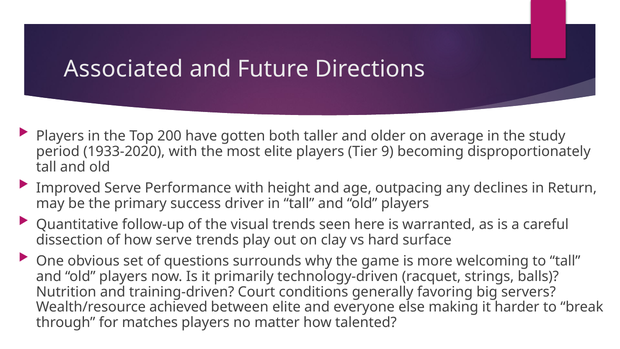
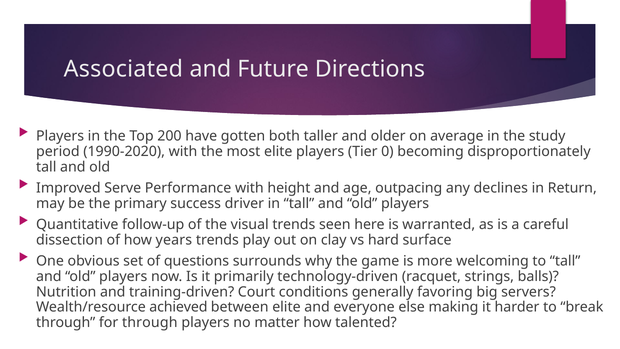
1933-2020: 1933-2020 -> 1990-2020
9: 9 -> 0
how serve: serve -> years
for matches: matches -> through
